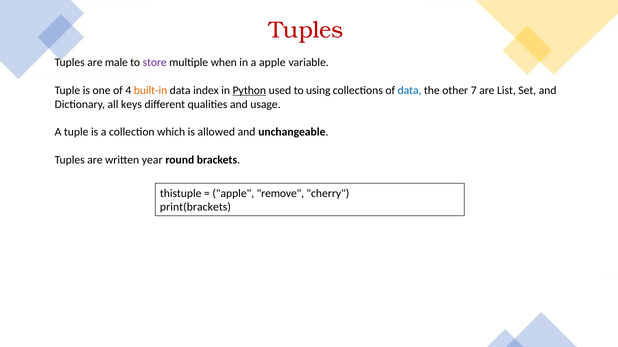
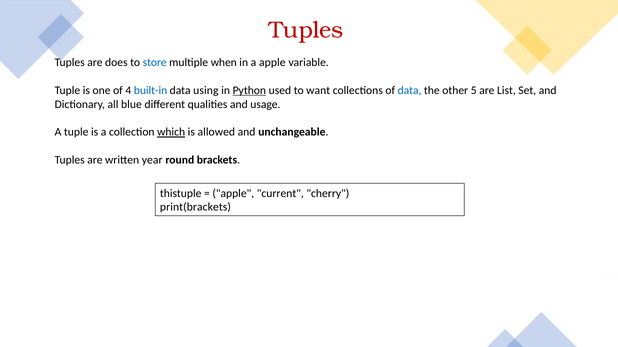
male: male -> does
store colour: purple -> blue
built-in colour: orange -> blue
index: index -> using
using: using -> want
7: 7 -> 5
keys: keys -> blue
which underline: none -> present
remove: remove -> current
